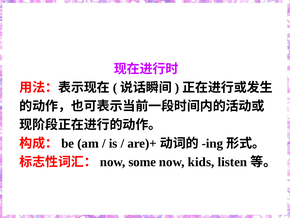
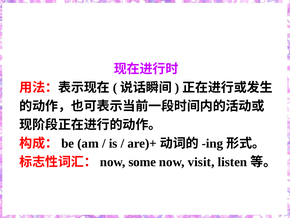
kids: kids -> visit
